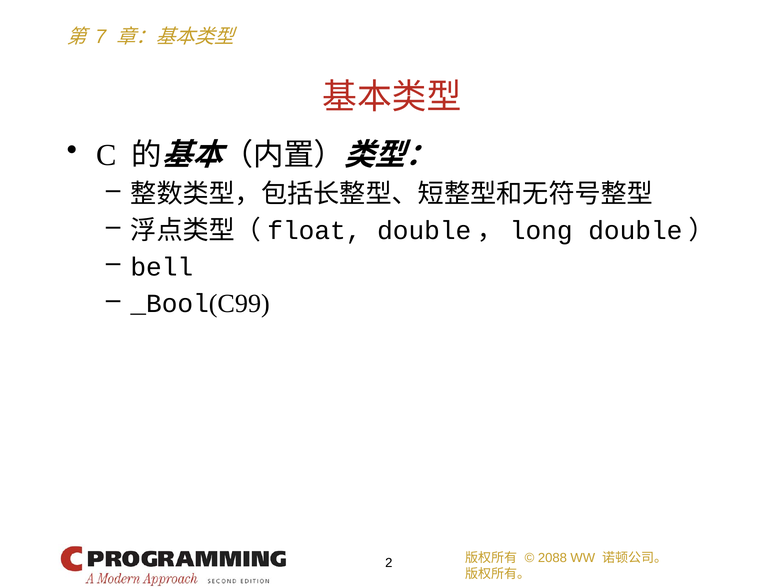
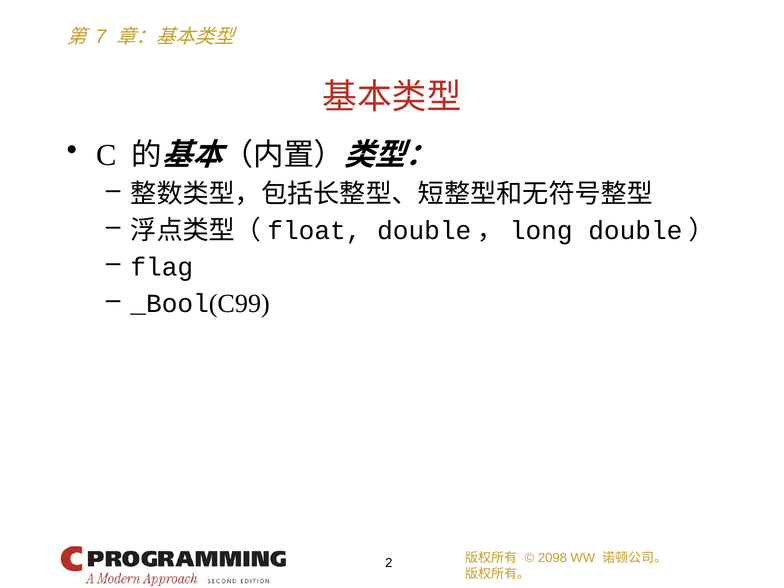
bell: bell -> flag
2088: 2088 -> 2098
